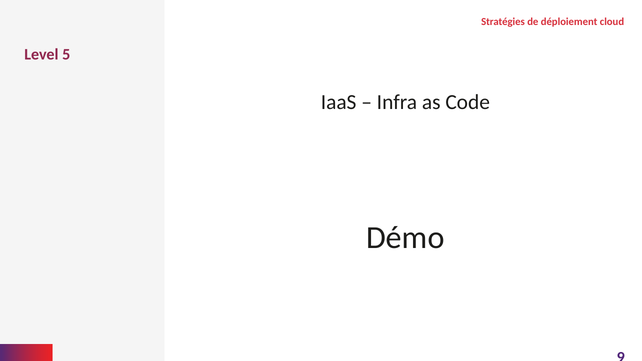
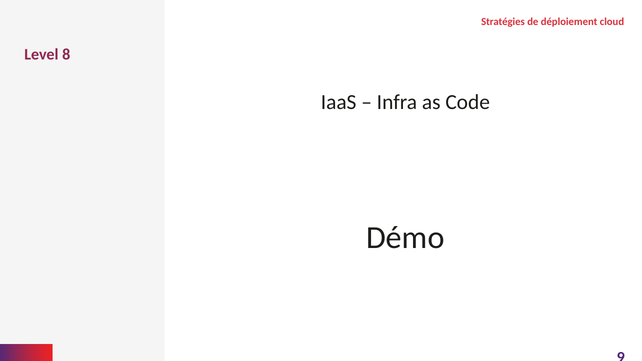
5: 5 -> 8
